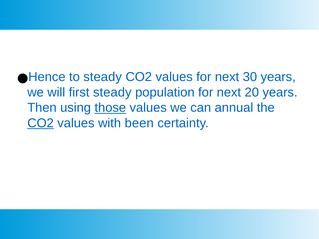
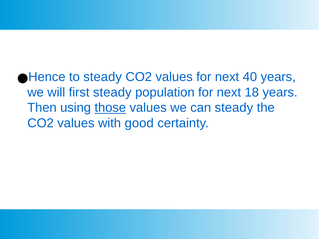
30: 30 -> 40
20: 20 -> 18
can annual: annual -> steady
CO2 at (41, 123) underline: present -> none
been: been -> good
